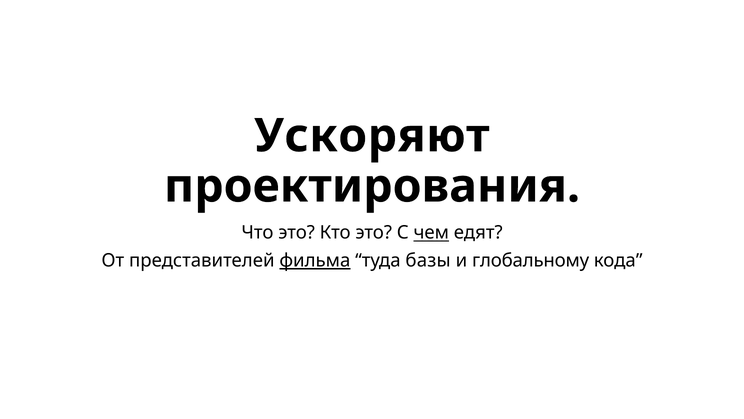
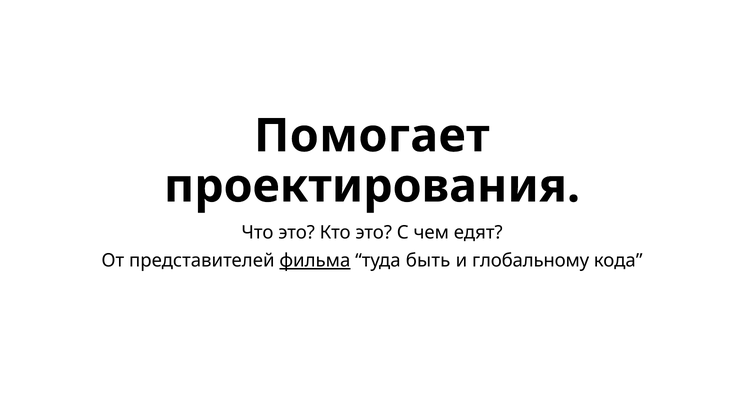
Ускоряют: Ускоряют -> Помогает
чем underline: present -> none
базы: базы -> быть
